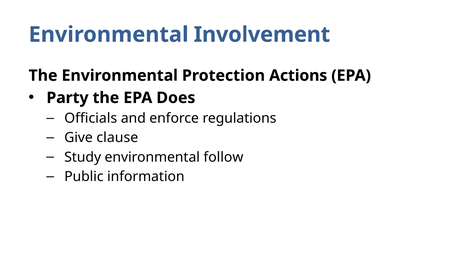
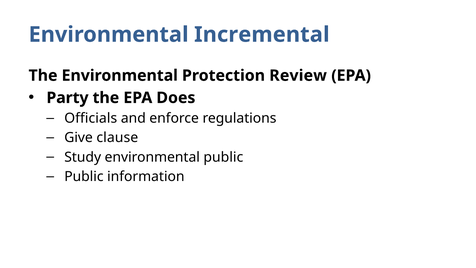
Involvement: Involvement -> Incremental
Actions: Actions -> Review
environmental follow: follow -> public
